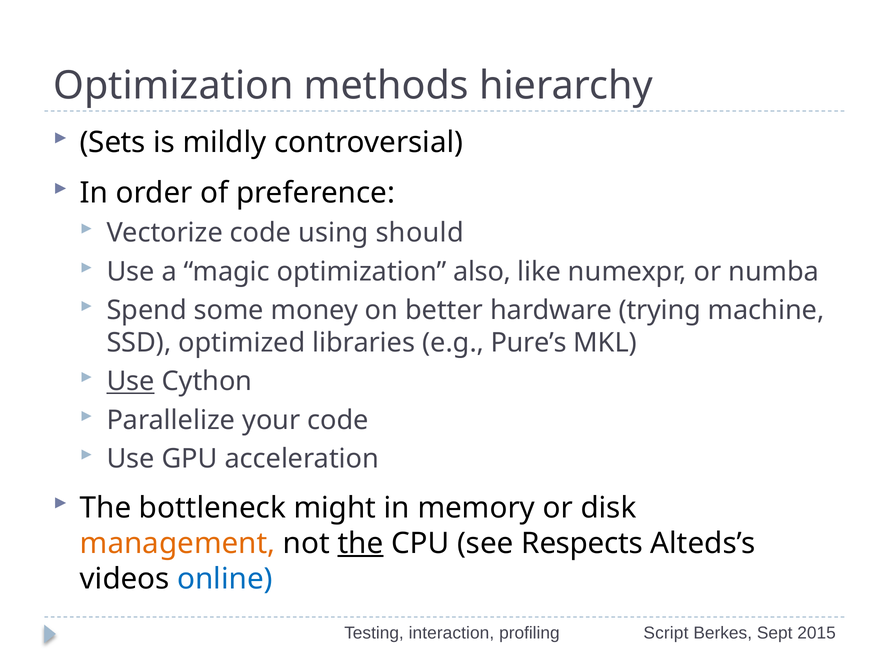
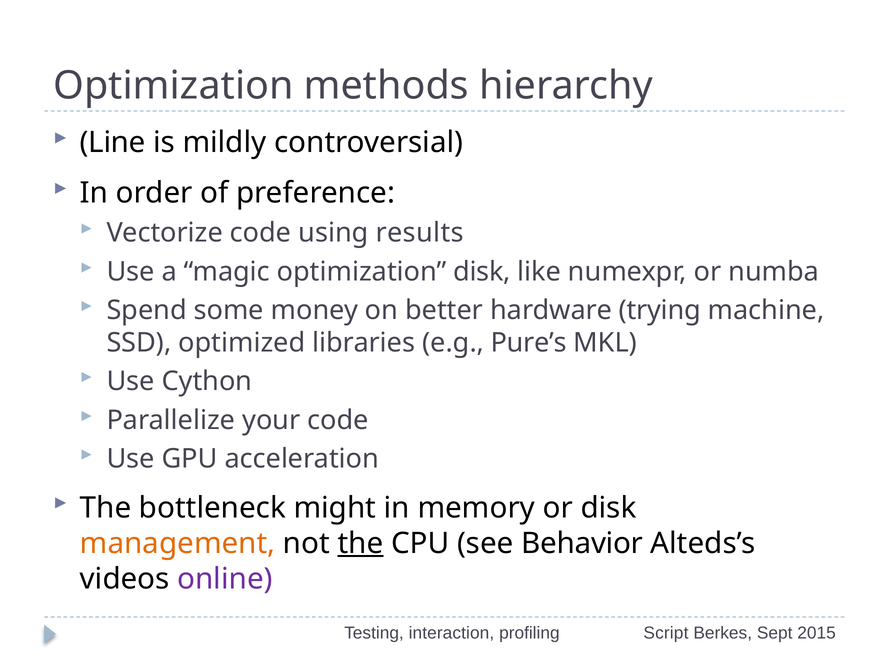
Sets: Sets -> Line
should: should -> results
optimization also: also -> disk
Use at (131, 382) underline: present -> none
Respects: Respects -> Behavior
online colour: blue -> purple
